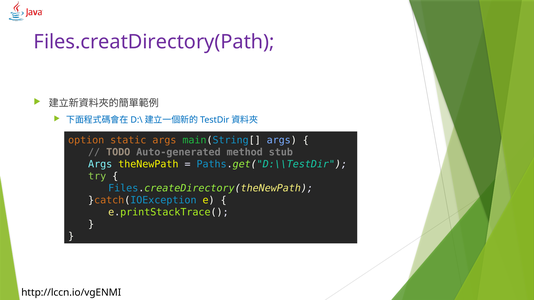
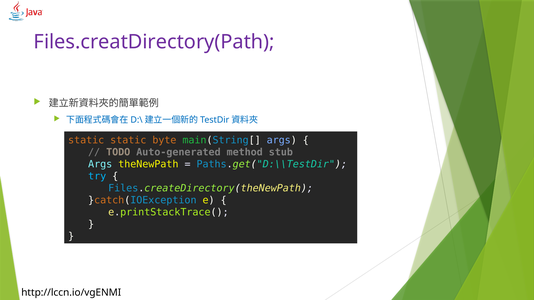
option at (86, 140): option -> static
static args: args -> byte
try colour: light green -> light blue
